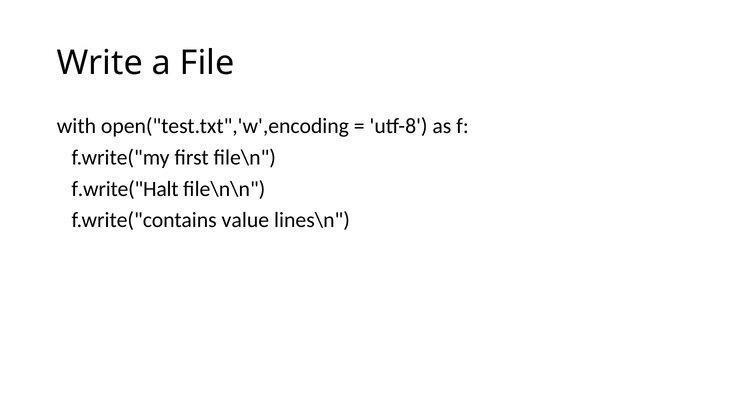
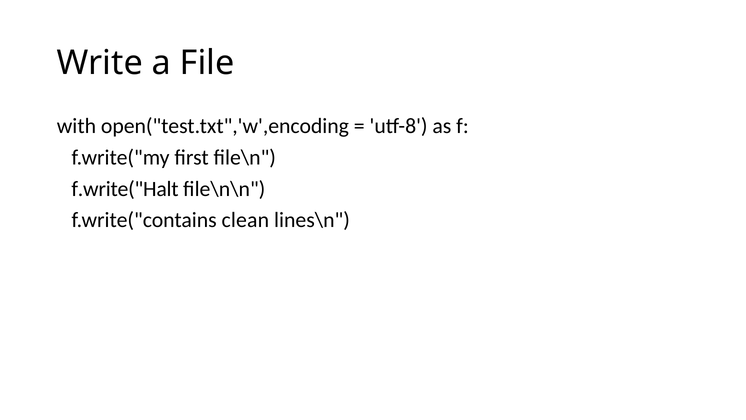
value: value -> clean
